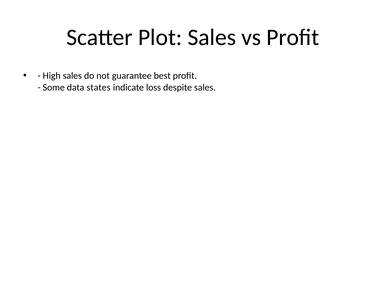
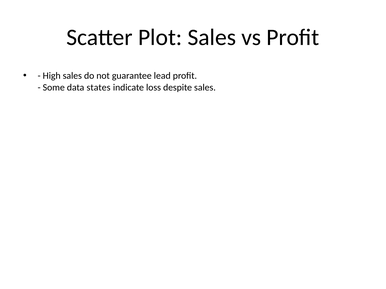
best: best -> lead
